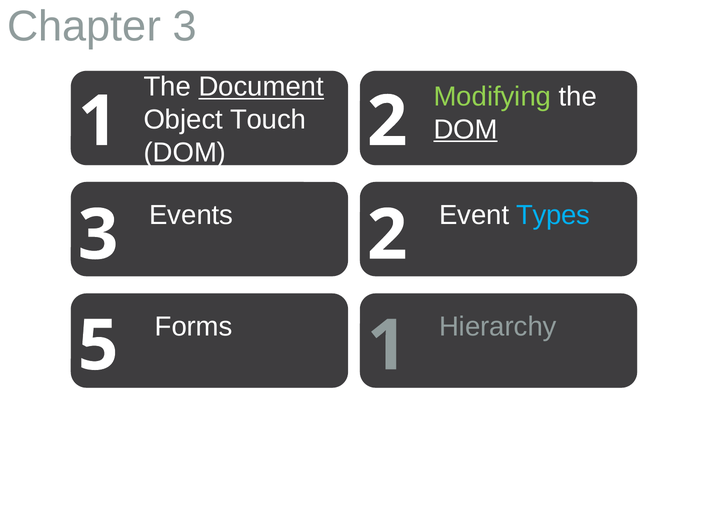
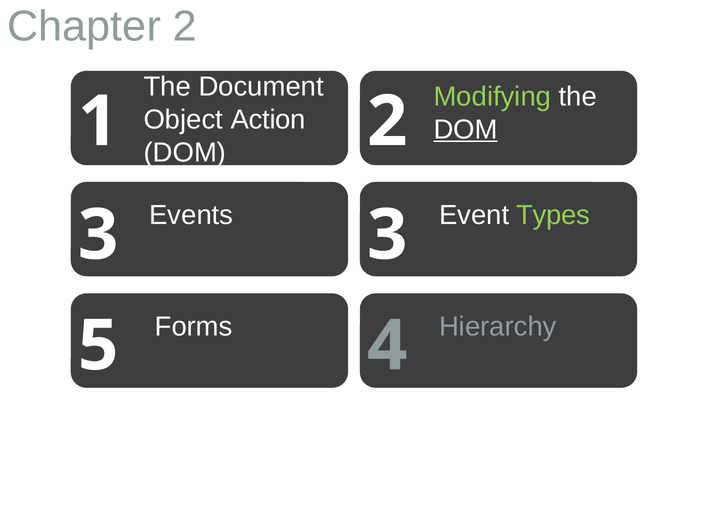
Chapter 3: 3 -> 2
Document underline: present -> none
Touch: Touch -> Action
Types colour: light blue -> light green
3 2: 2 -> 3
5 1: 1 -> 4
